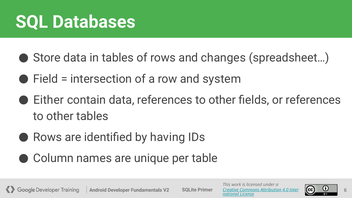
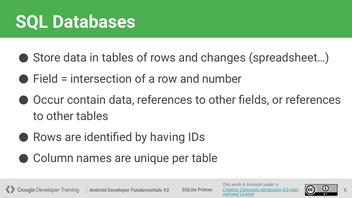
system: system -> number
Either: Either -> Occur
